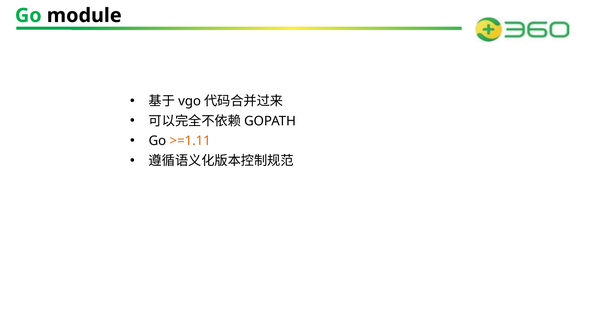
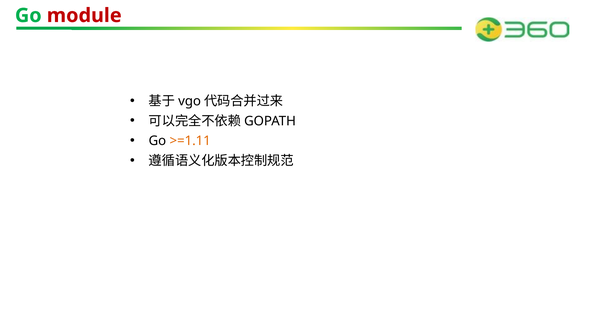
module colour: black -> red
